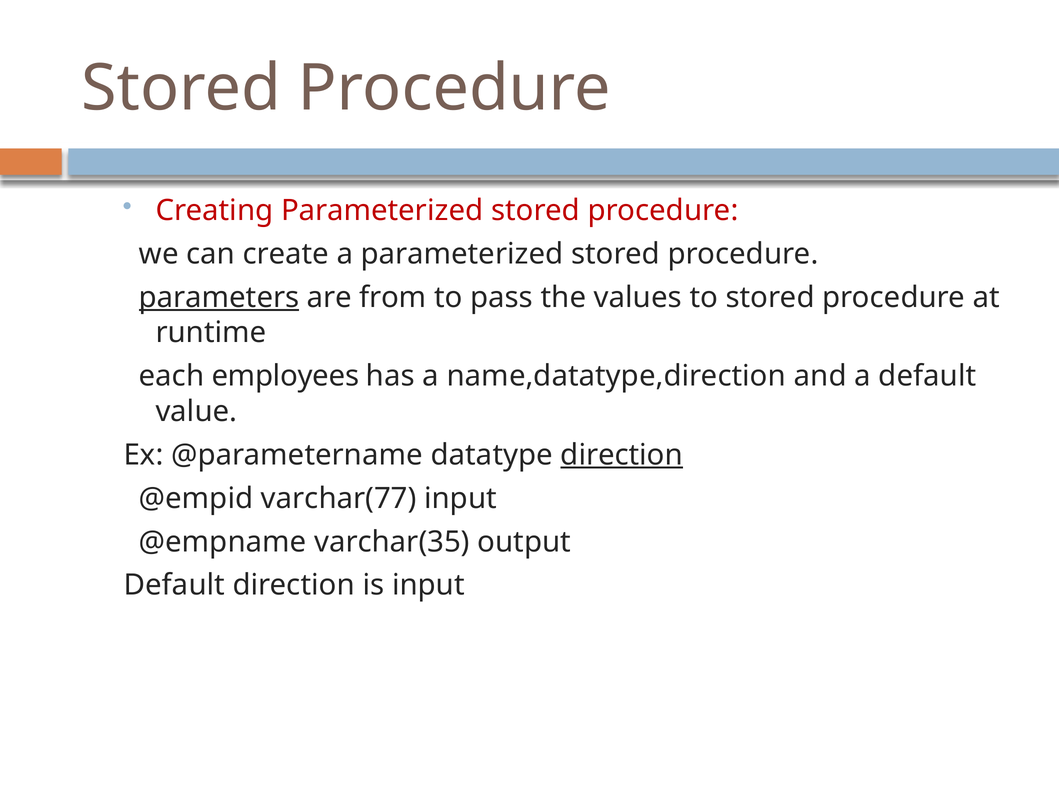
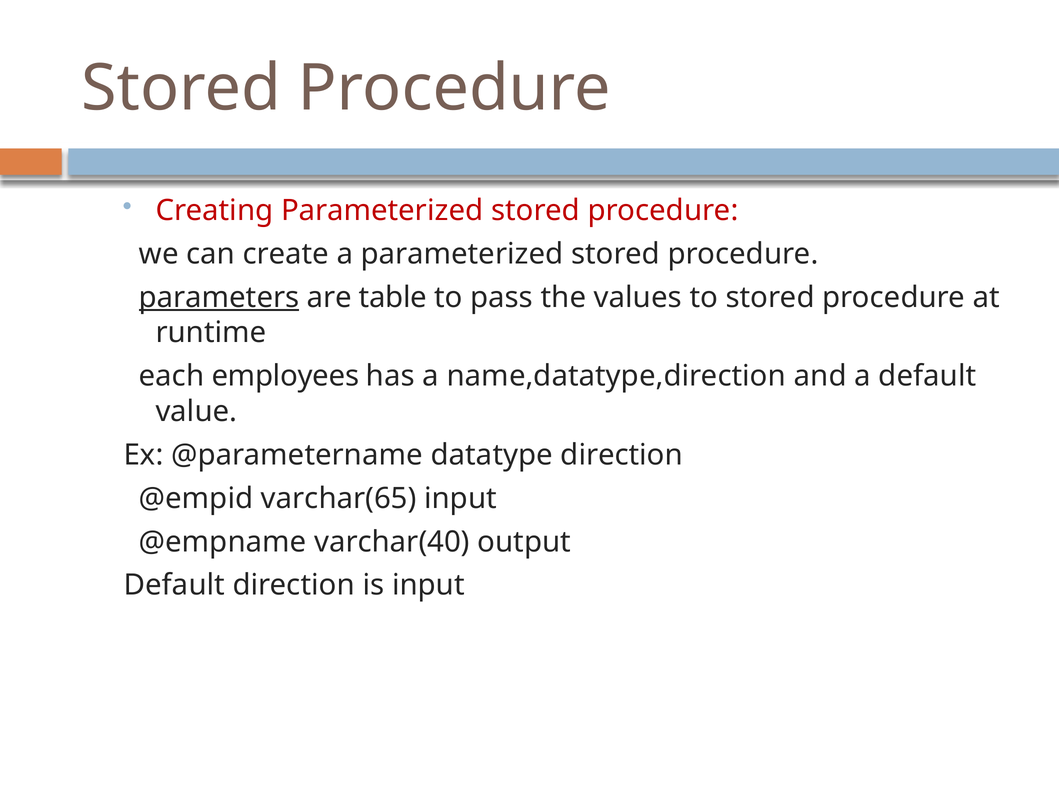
from: from -> table
direction at (622, 454) underline: present -> none
varchar(77: varchar(77 -> varchar(65
varchar(35: varchar(35 -> varchar(40
